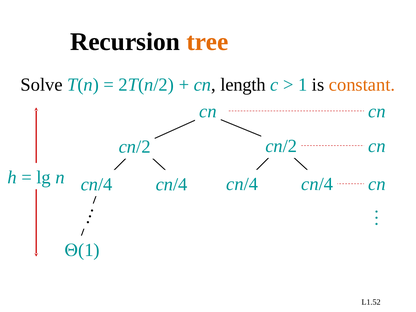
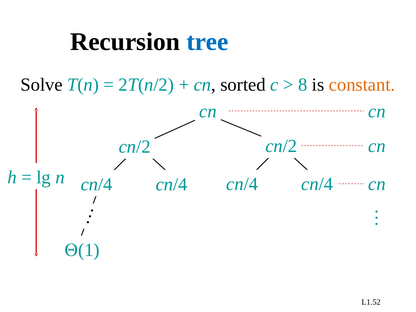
tree colour: orange -> blue
length: length -> sorted
1 at (303, 85): 1 -> 8
